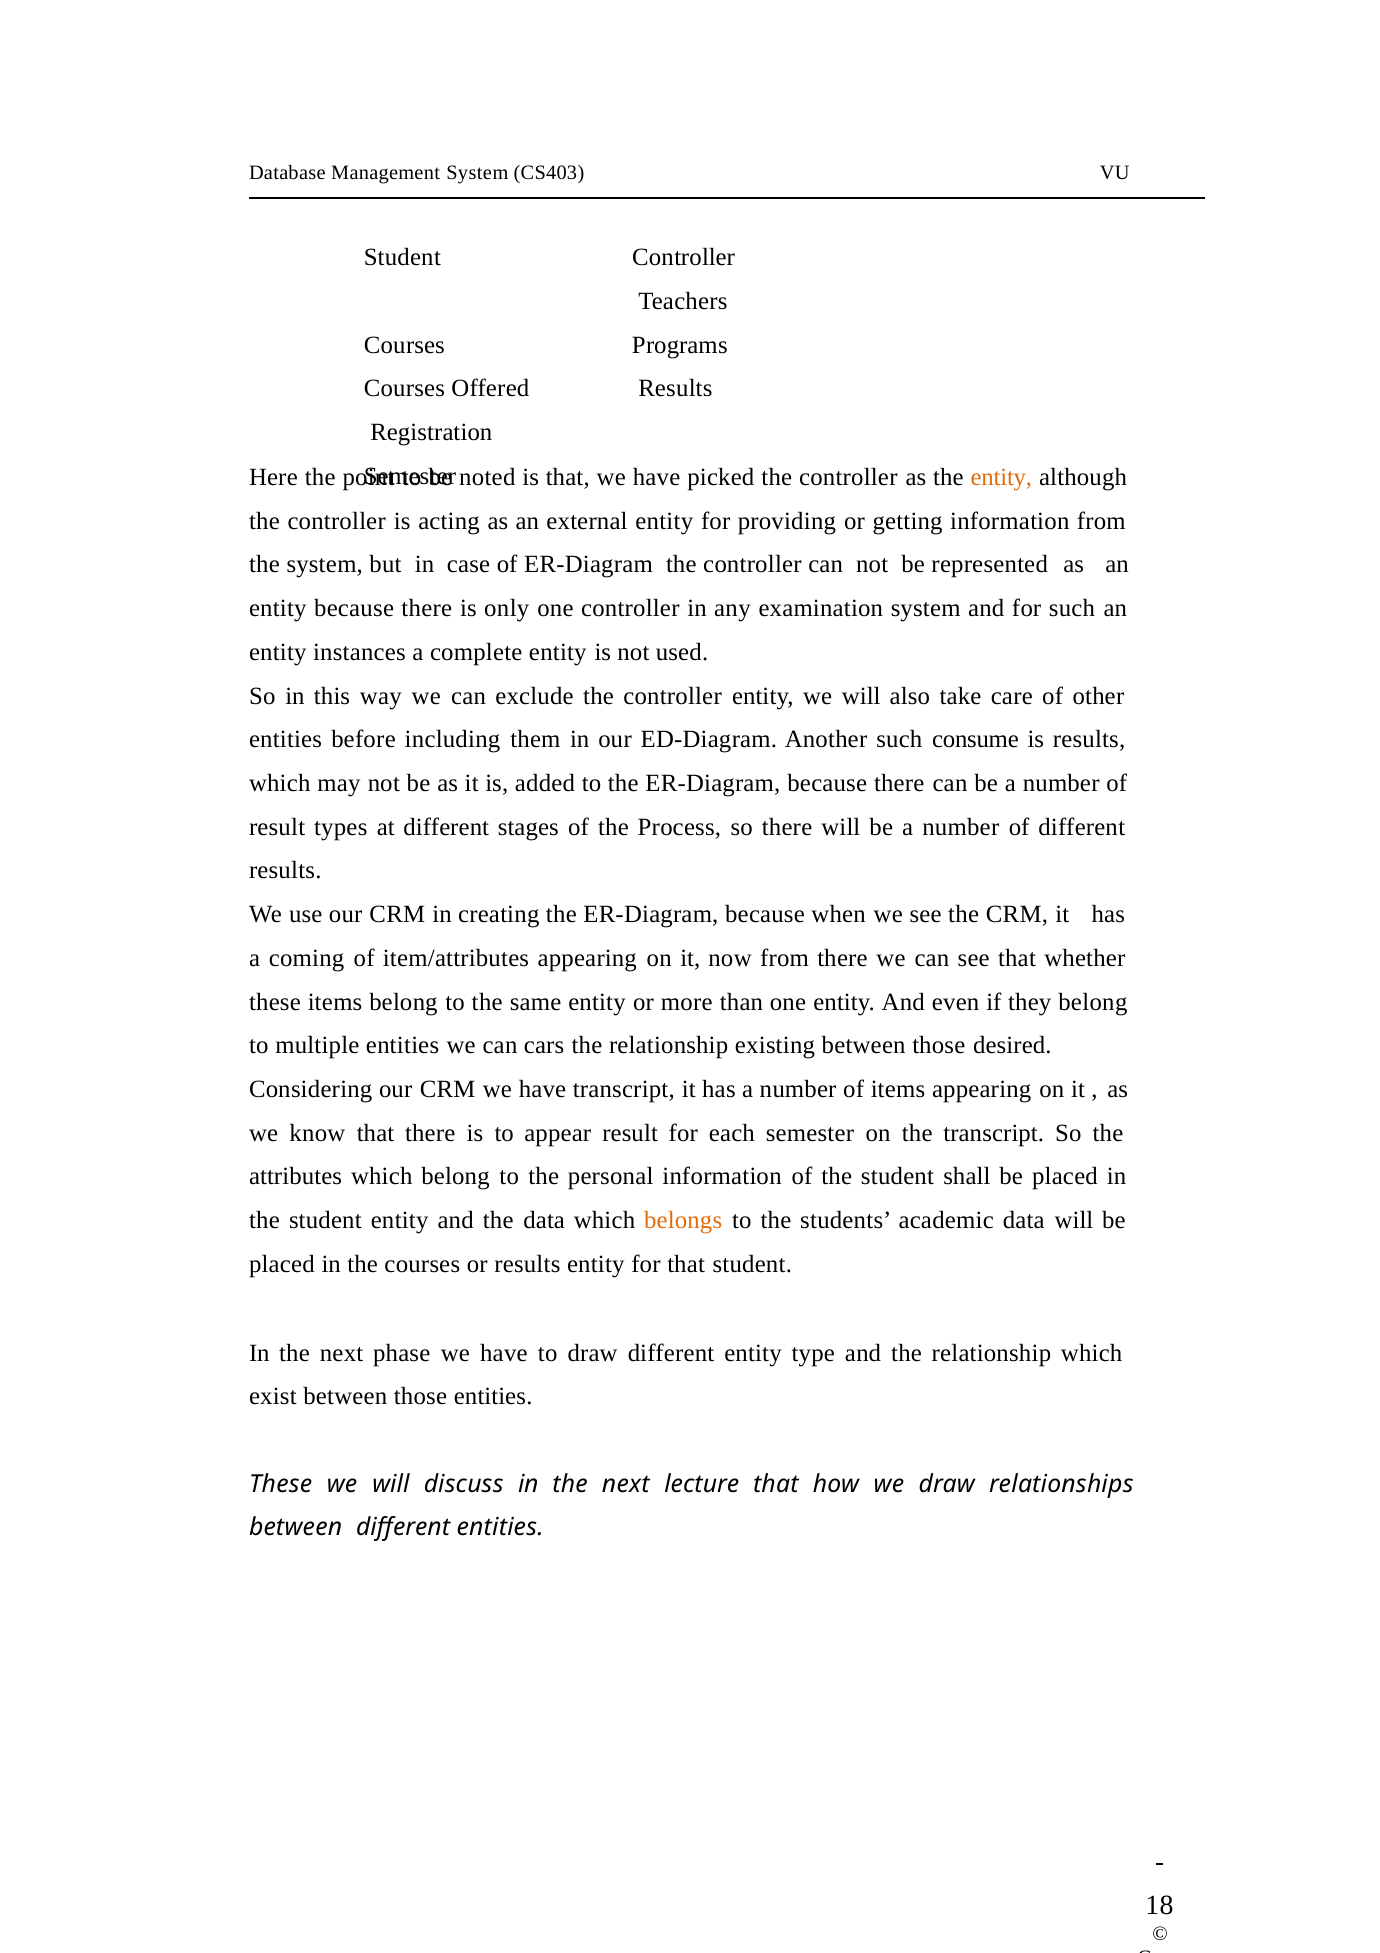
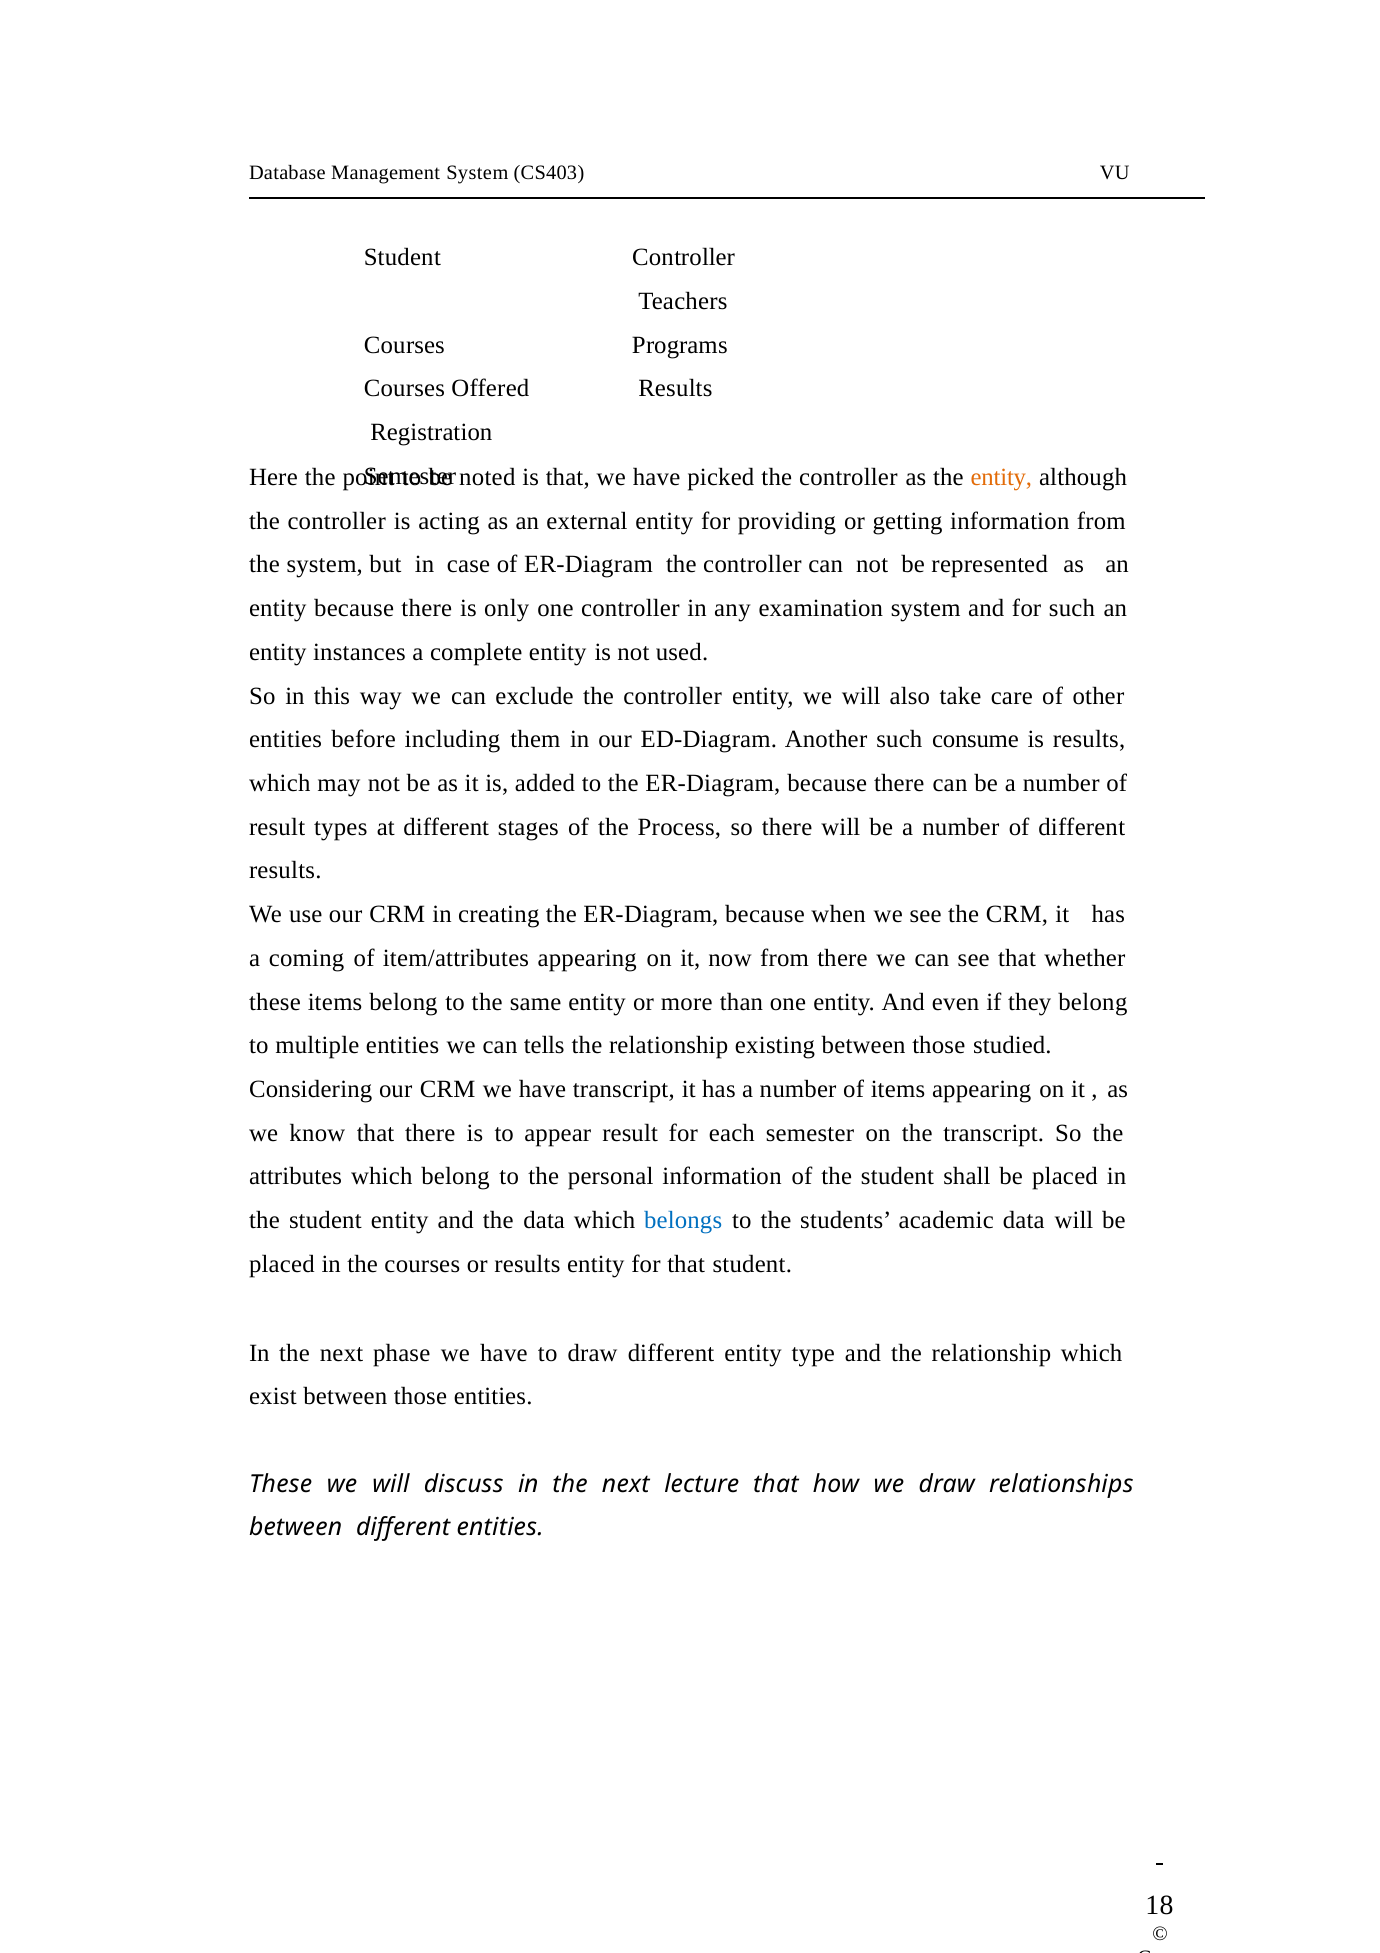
cars: cars -> tells
desired: desired -> studied
belongs colour: orange -> blue
